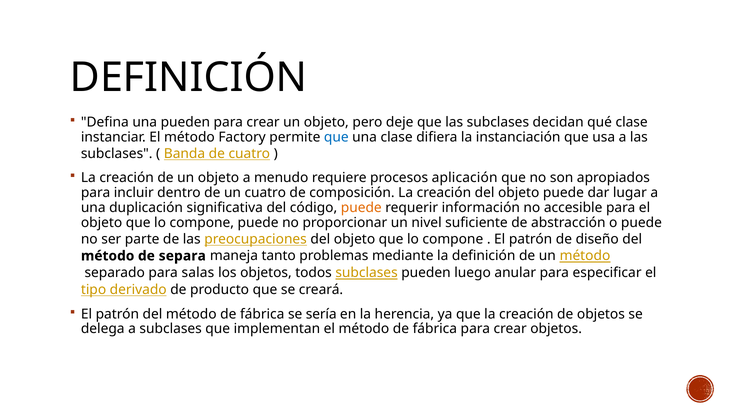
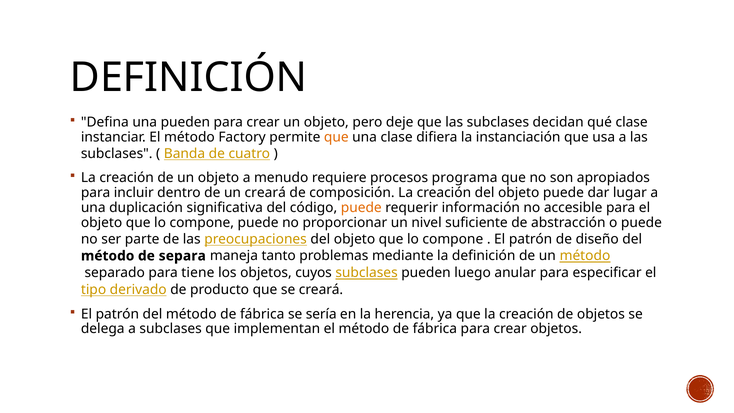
que at (336, 137) colour: blue -> orange
aplicación: aplicación -> programa
un cuatro: cuatro -> creará
salas: salas -> tiene
todos: todos -> cuyos
